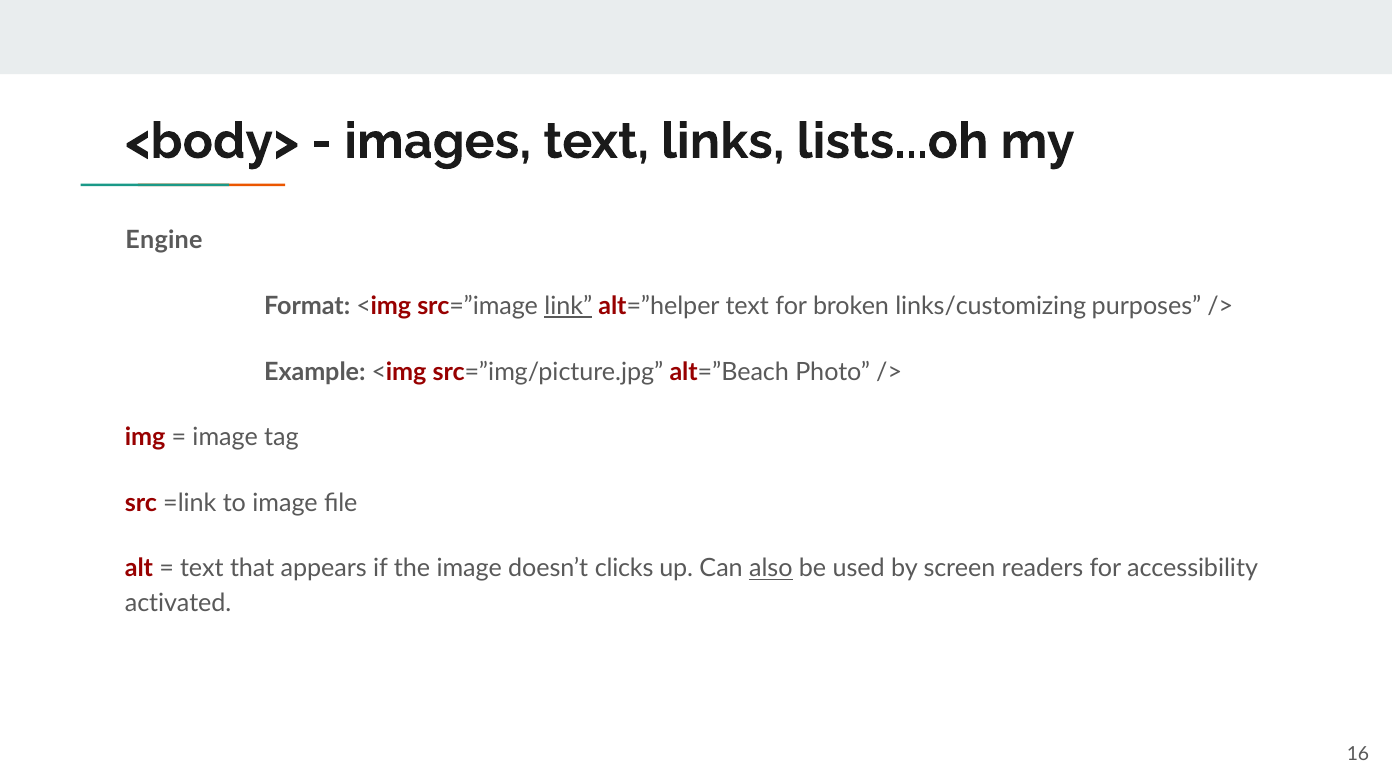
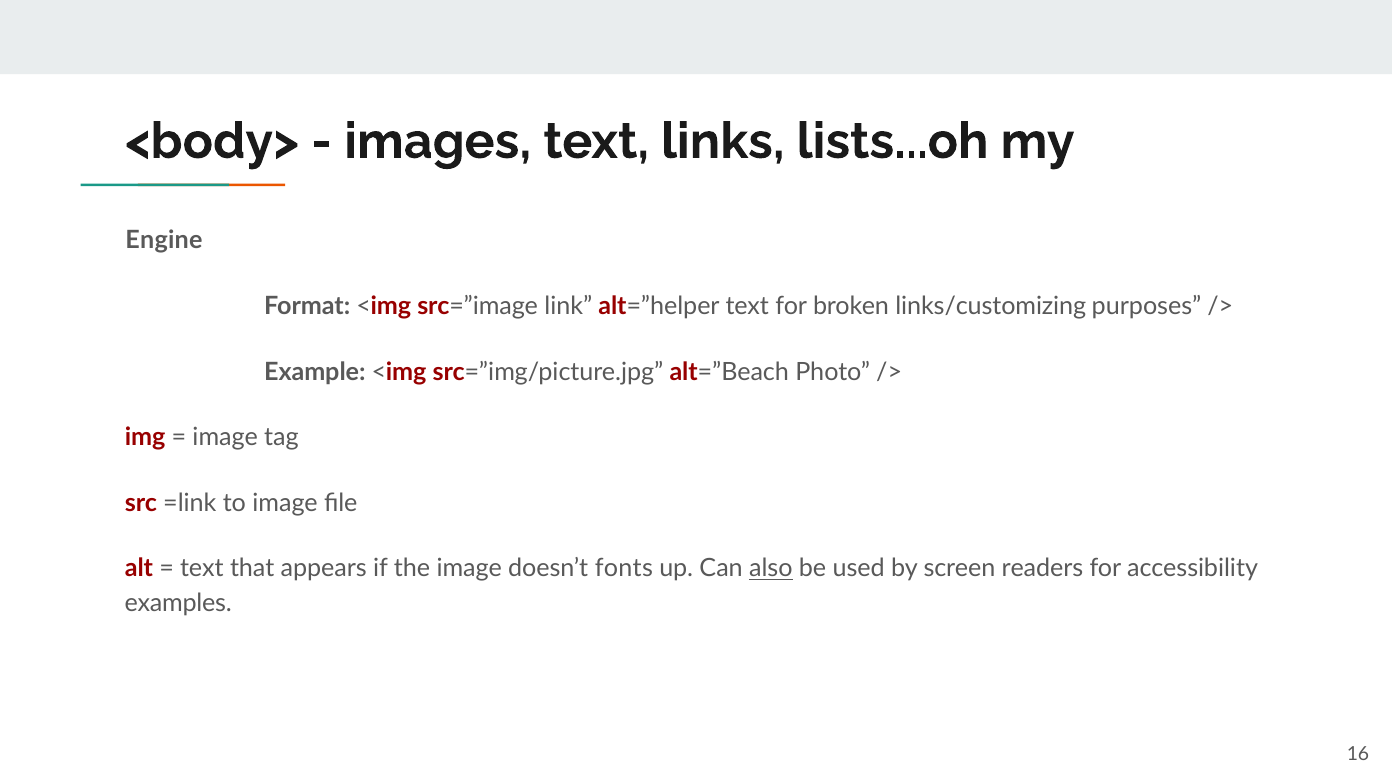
link underline: present -> none
clicks: clicks -> fonts
activated: activated -> examples
